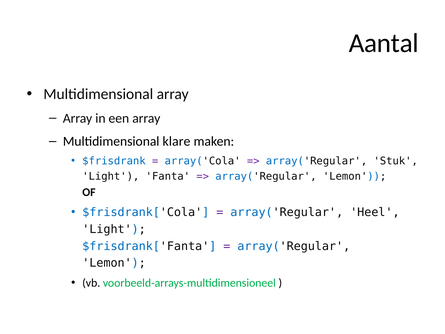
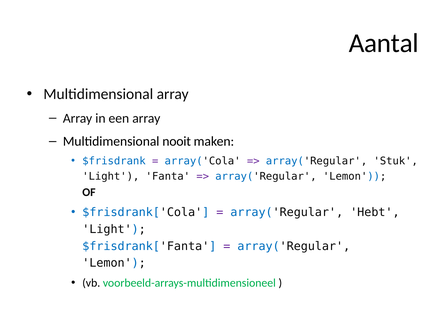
klare: klare -> nooit
Heel: Heel -> Hebt
